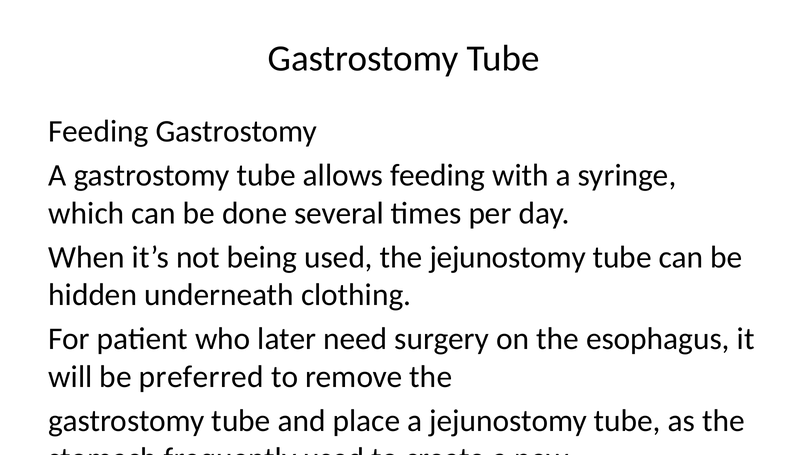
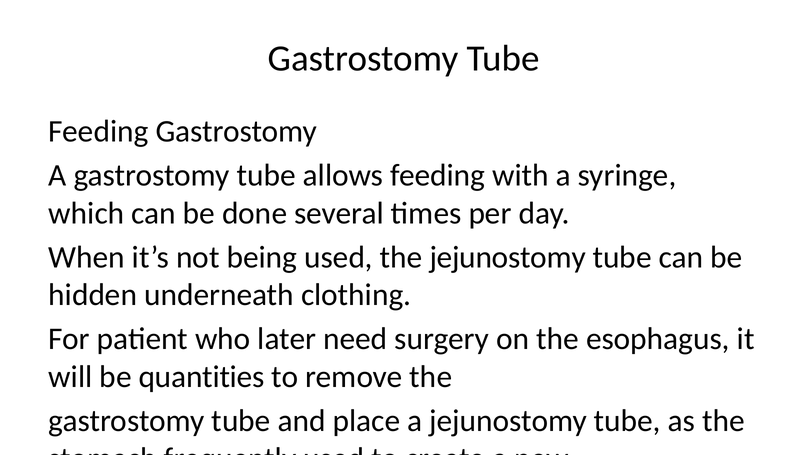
preferred: preferred -> quantities
